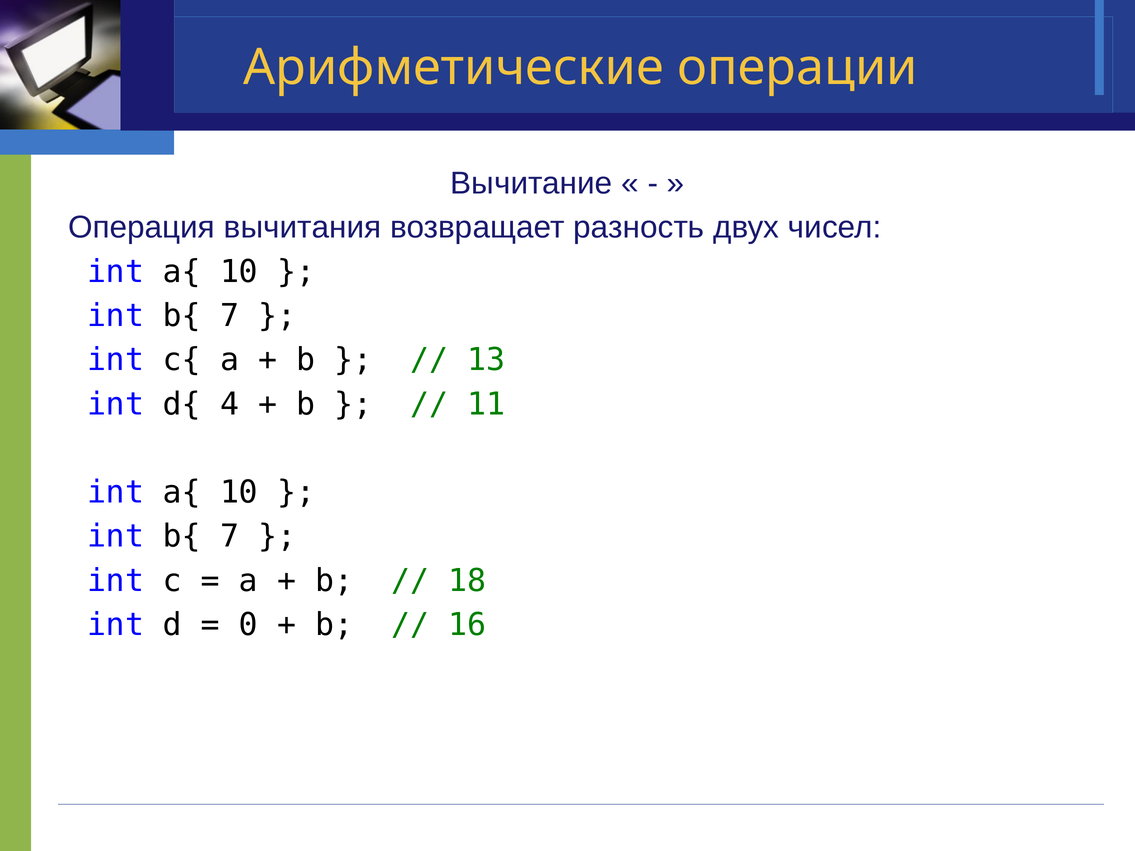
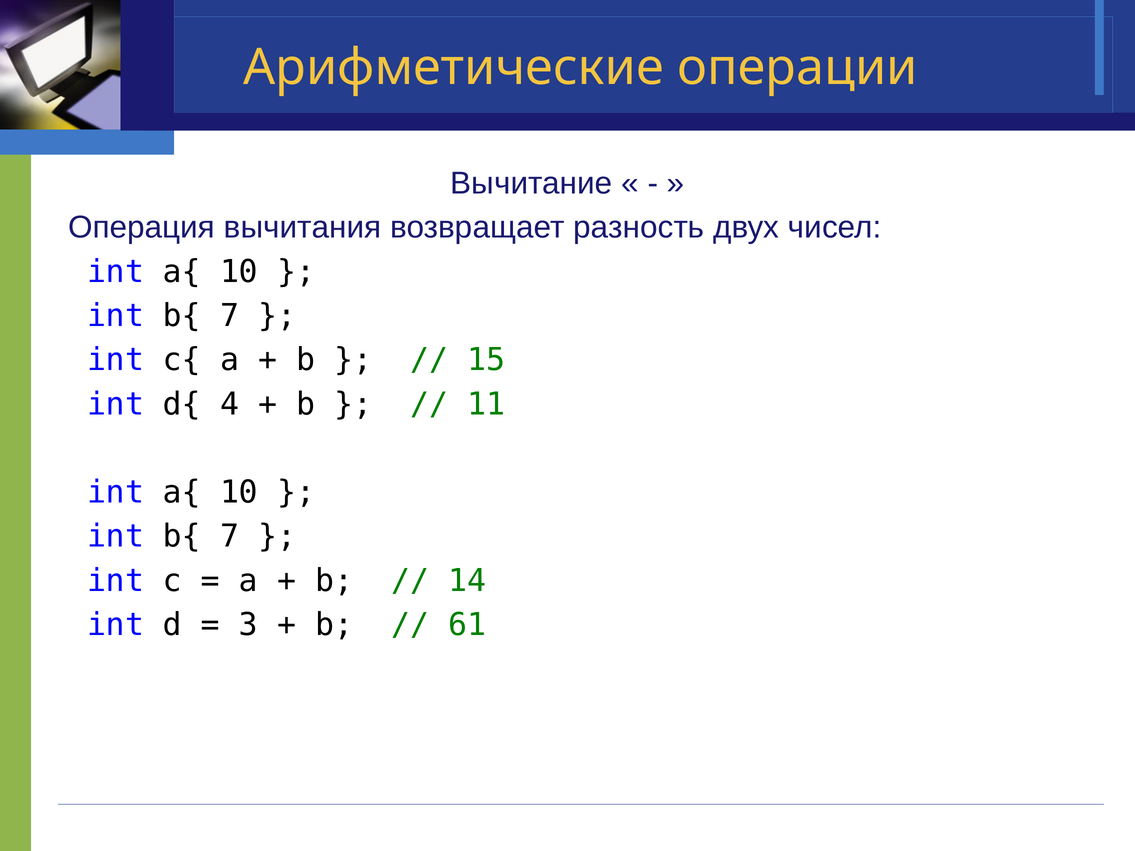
13: 13 -> 15
18: 18 -> 14
0: 0 -> 3
16: 16 -> 61
